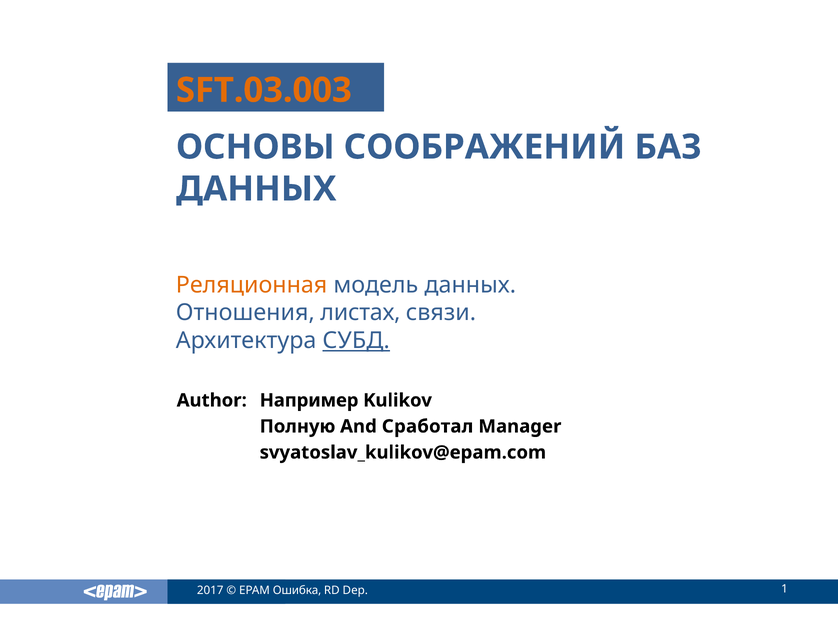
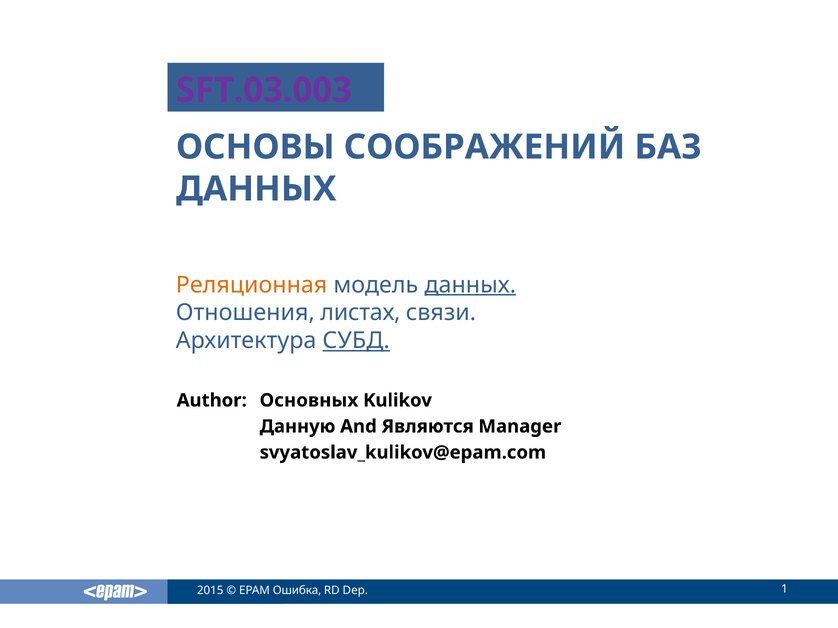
SFT.03.003 colour: orange -> purple
данных at (470, 285) underline: none -> present
Например: Например -> Основных
Полную: Полную -> Данную
Сработал: Сработал -> Являются
2017: 2017 -> 2015
